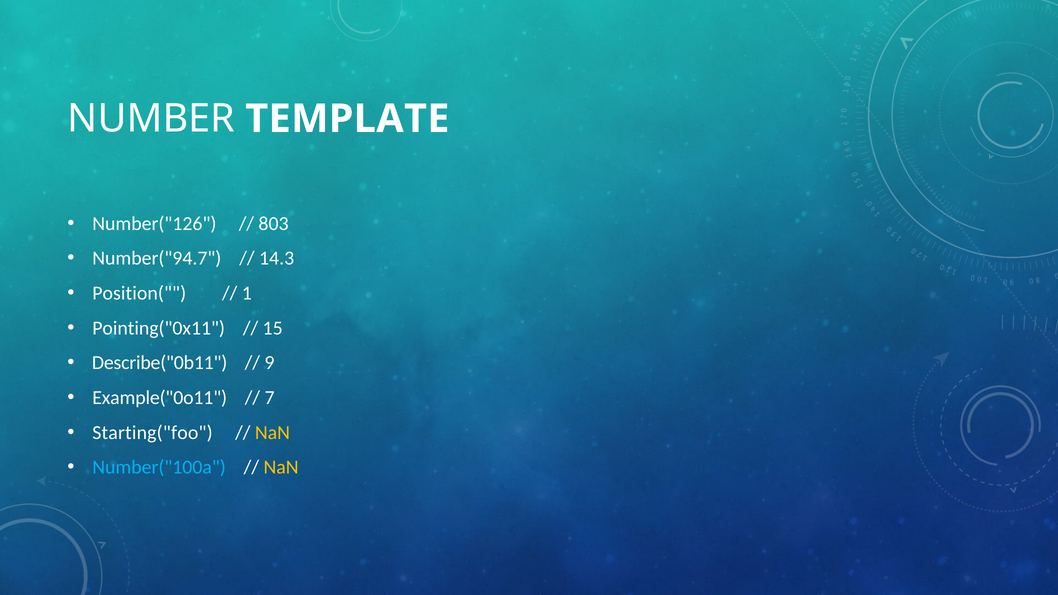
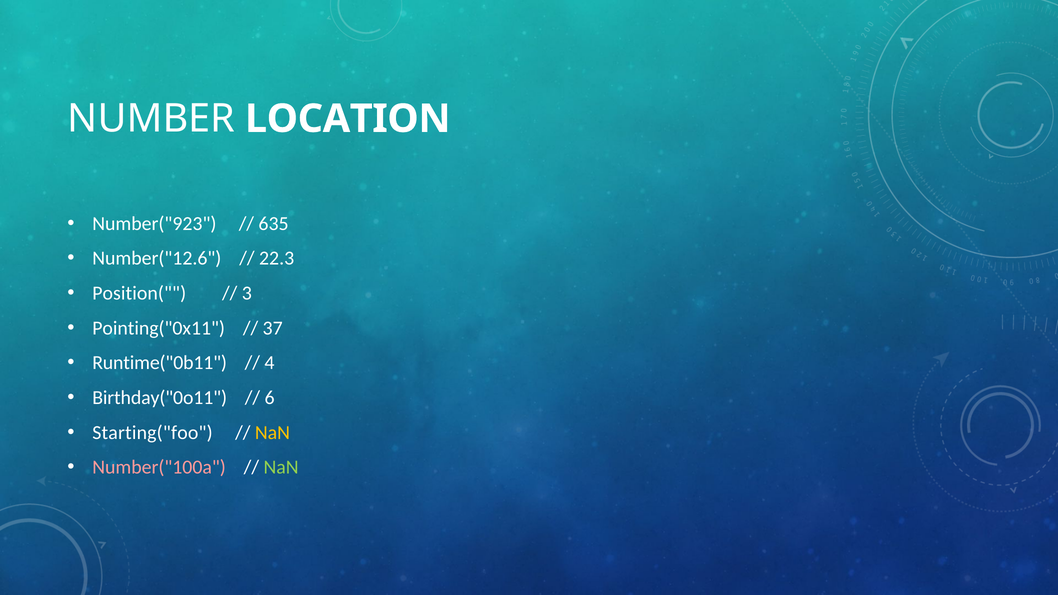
TEMPLATE: TEMPLATE -> LOCATION
Number("126: Number("126 -> Number("923
803: 803 -> 635
Number("94.7: Number("94.7 -> Number("12.6
14.3: 14.3 -> 22.3
1: 1 -> 3
15: 15 -> 37
Describe("0b11: Describe("0b11 -> Runtime("0b11
9: 9 -> 4
Example("0o11: Example("0o11 -> Birthday("0o11
7: 7 -> 6
Number("100a colour: light blue -> pink
NaN at (281, 467) colour: yellow -> light green
